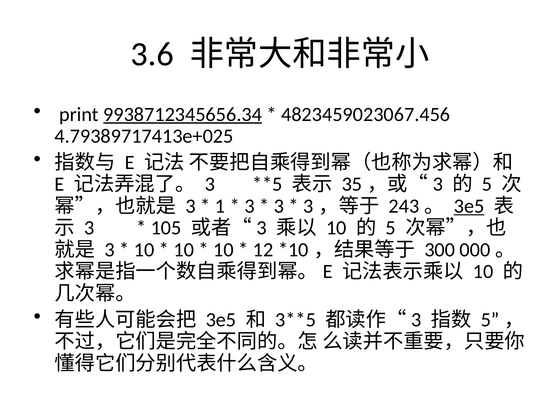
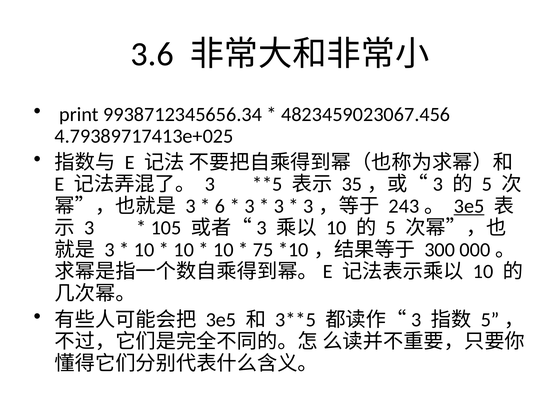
9938712345656.34 underline: present -> none
1: 1 -> 6
12: 12 -> 75
